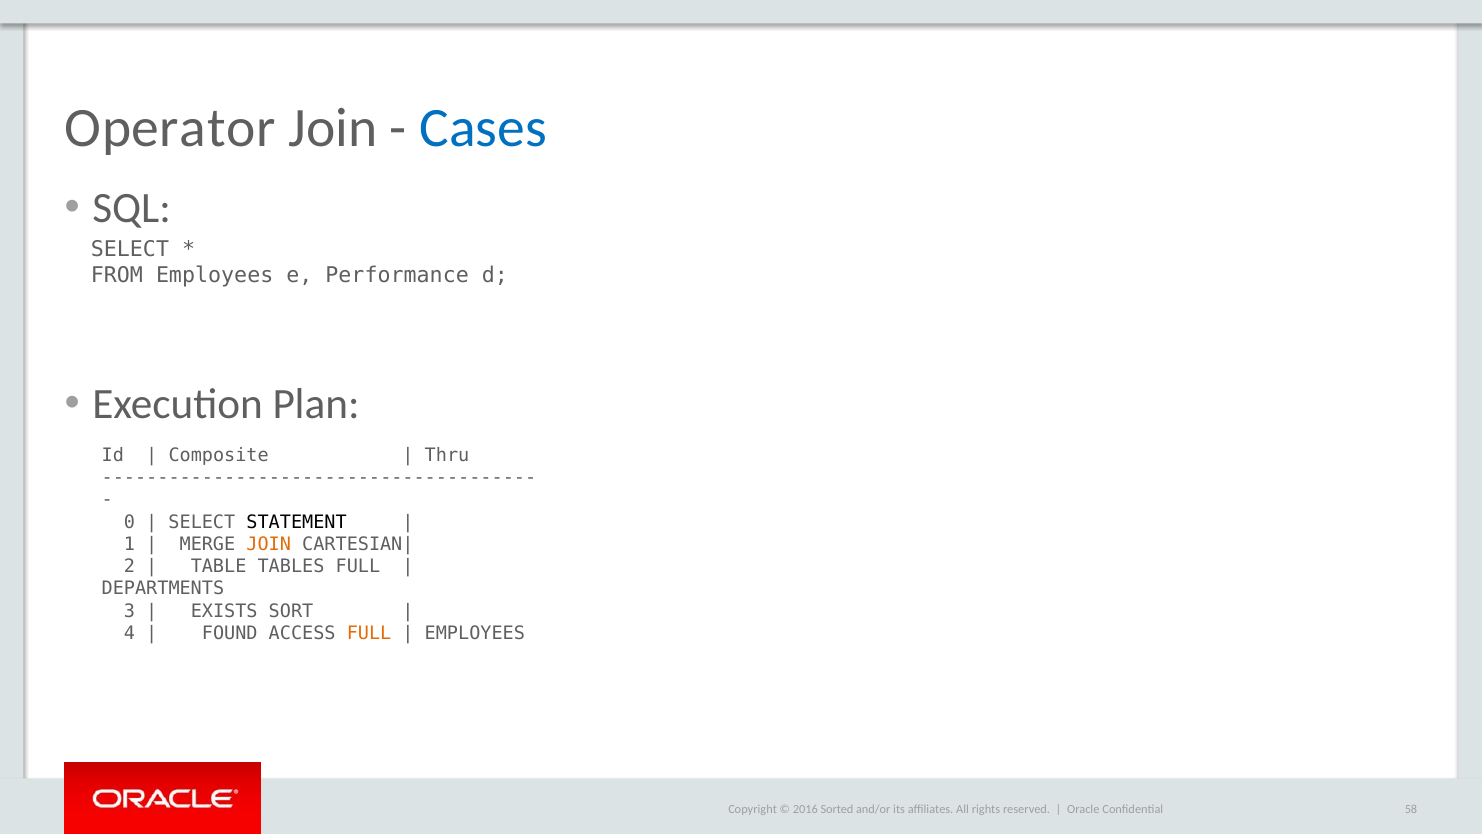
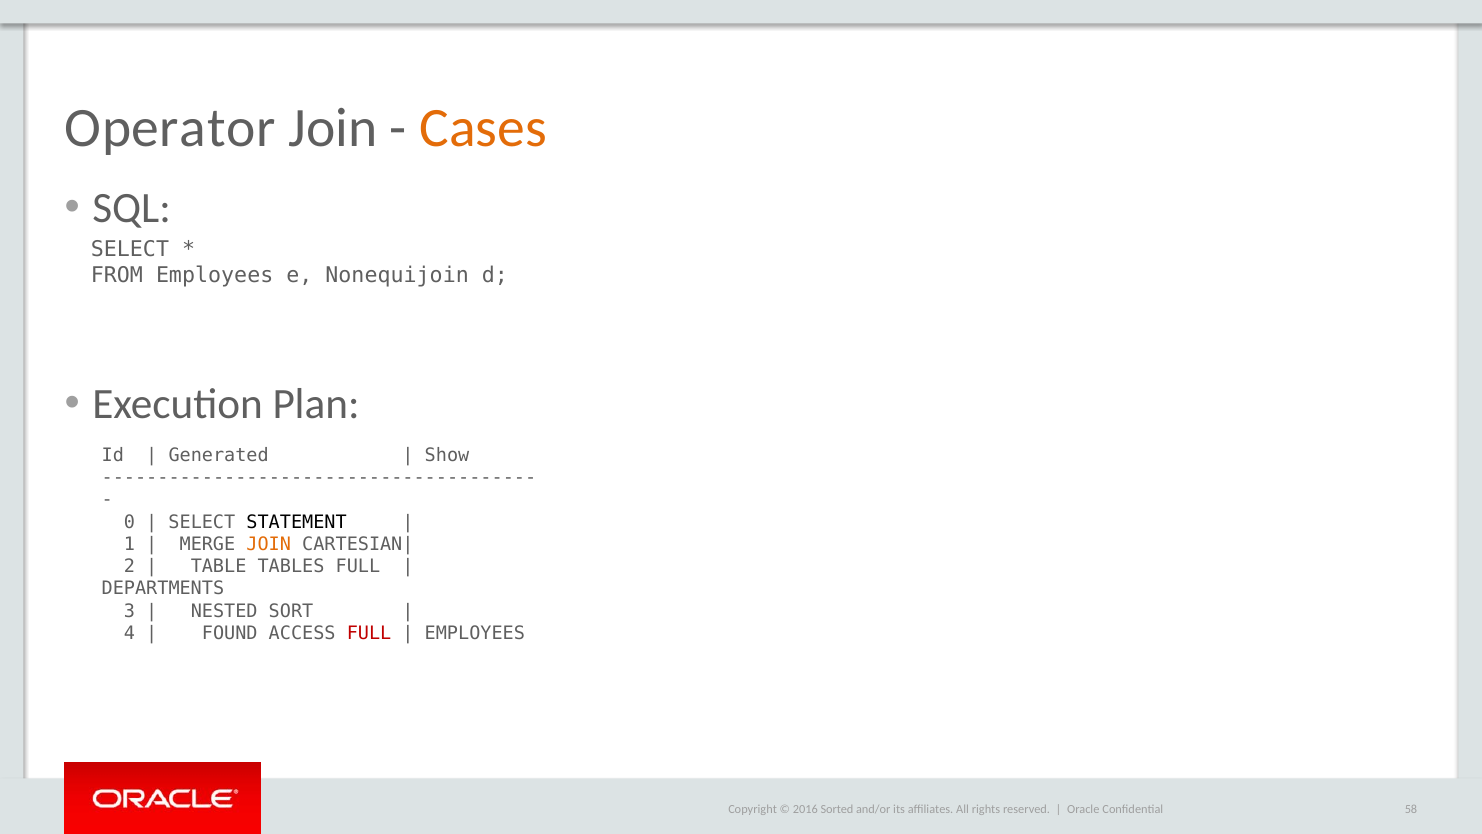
Cases colour: blue -> orange
Performance: Performance -> Nonequijoin
Composite: Composite -> Generated
Thru: Thru -> Show
EXISTS: EXISTS -> NESTED
FULL at (369, 633) colour: orange -> red
